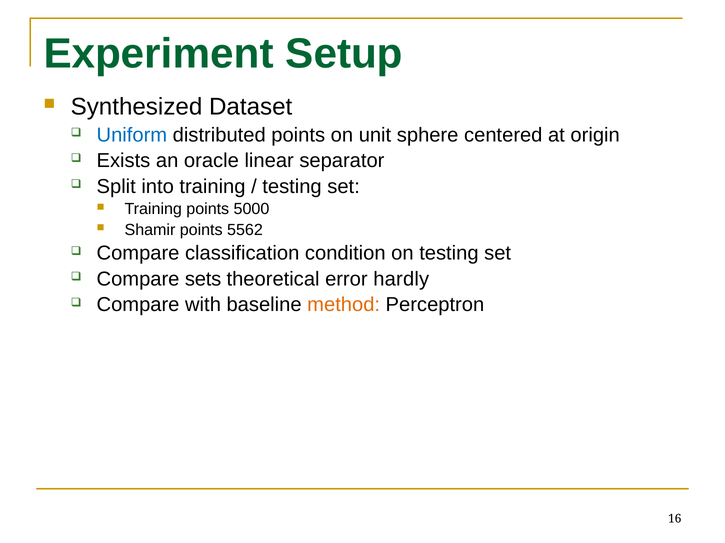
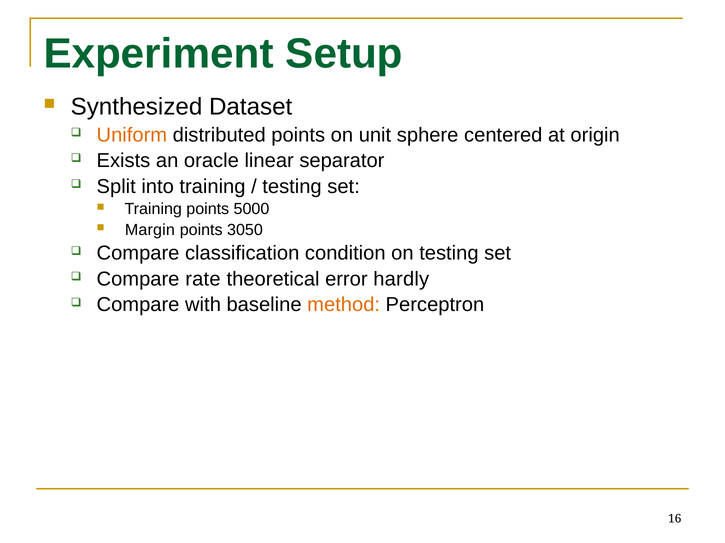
Uniform colour: blue -> orange
Shamir: Shamir -> Margin
5562: 5562 -> 3050
sets: sets -> rate
